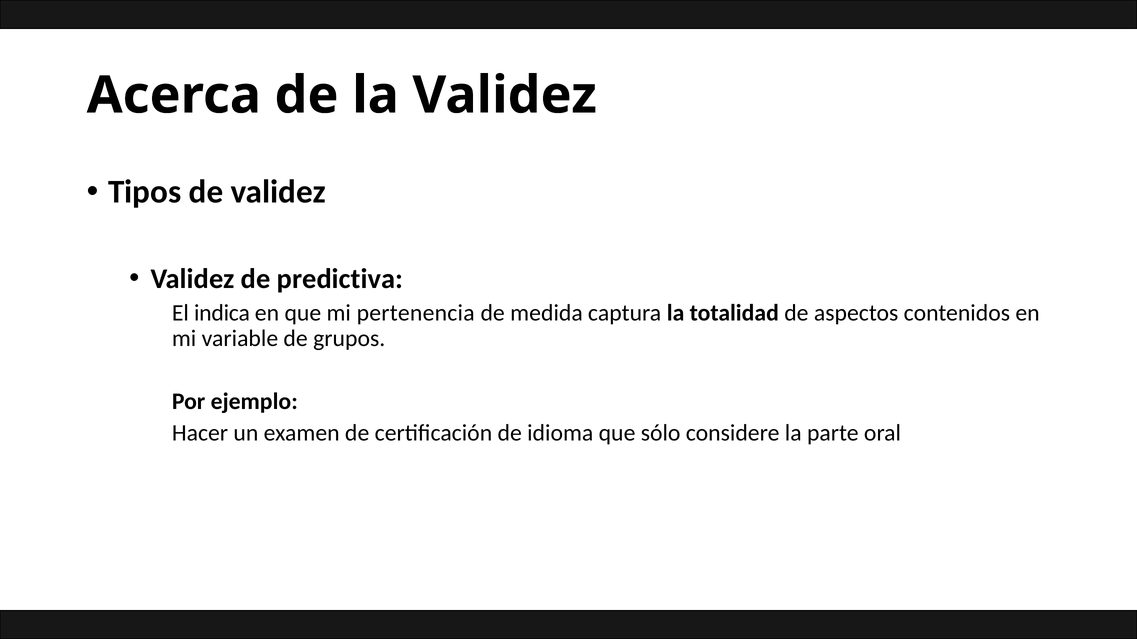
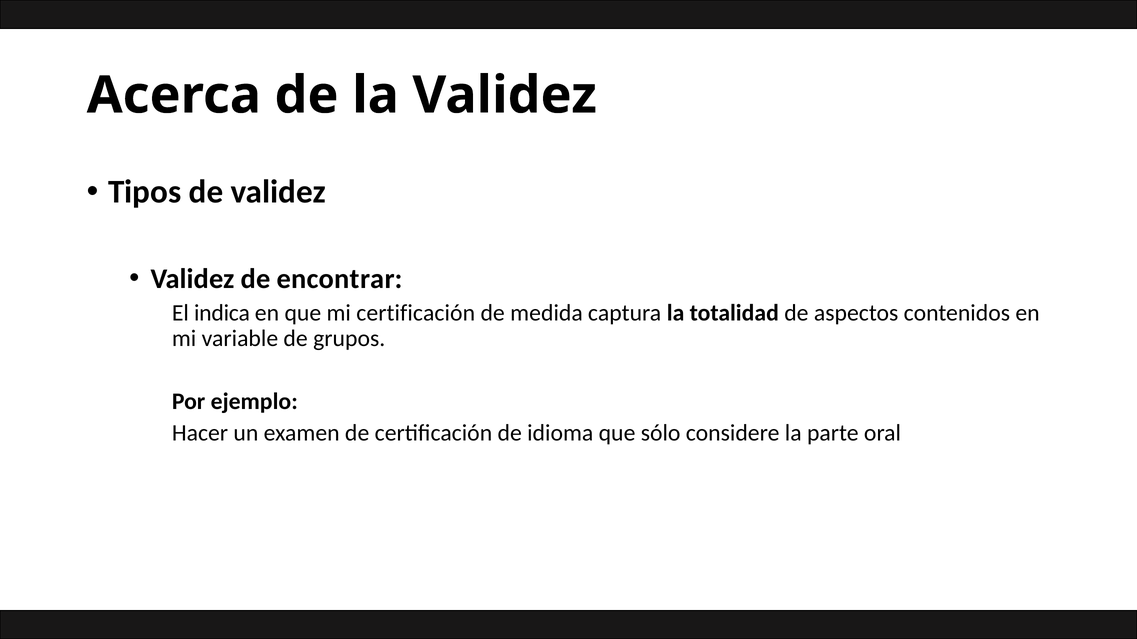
predictiva: predictiva -> encontrar
mi pertenencia: pertenencia -> certificación
